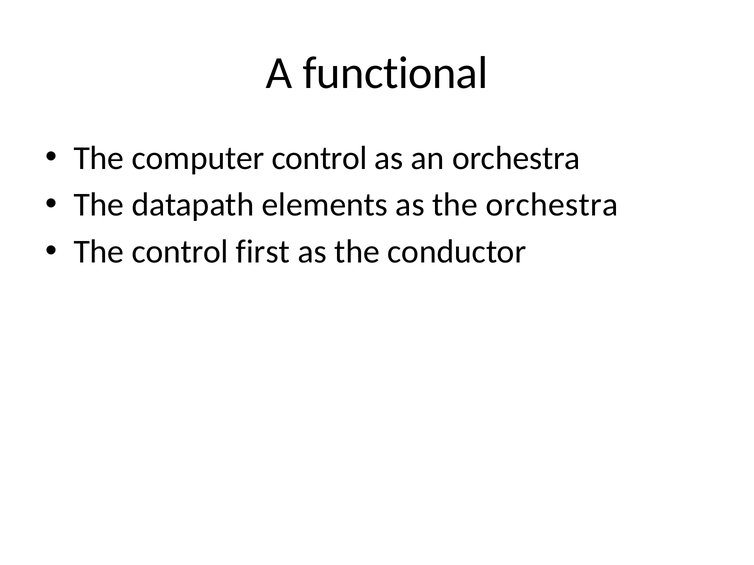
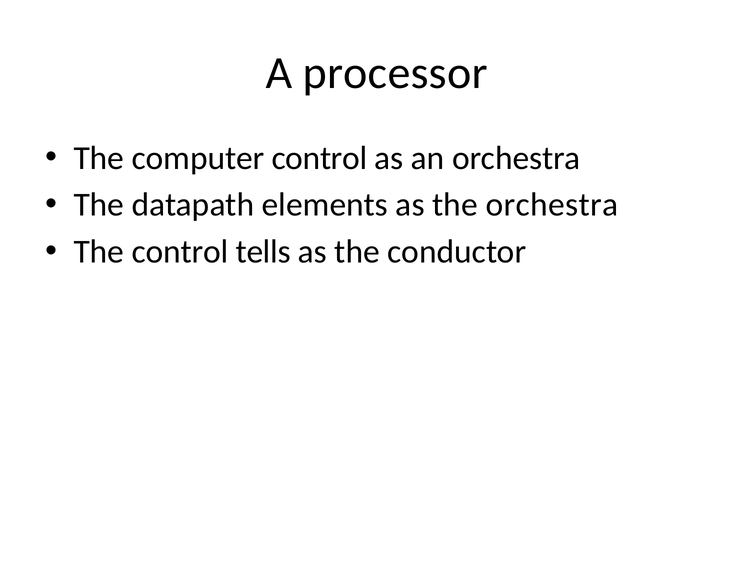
functional: functional -> processor
first: first -> tells
